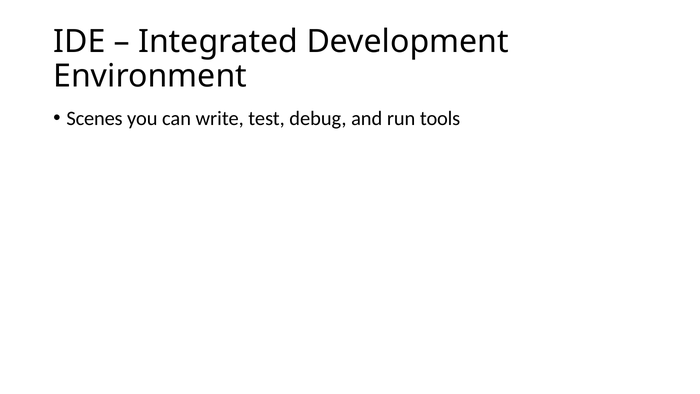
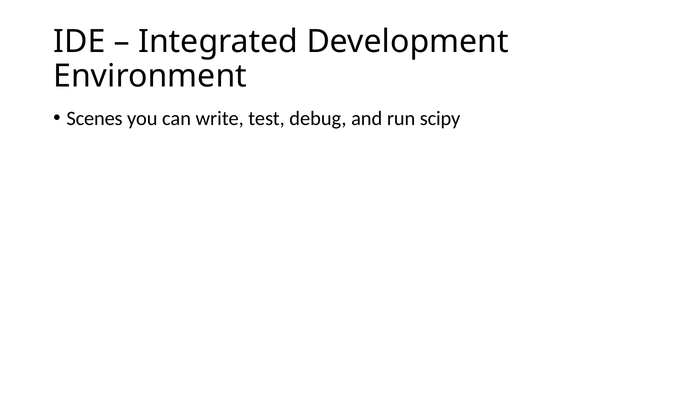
tools: tools -> scipy
